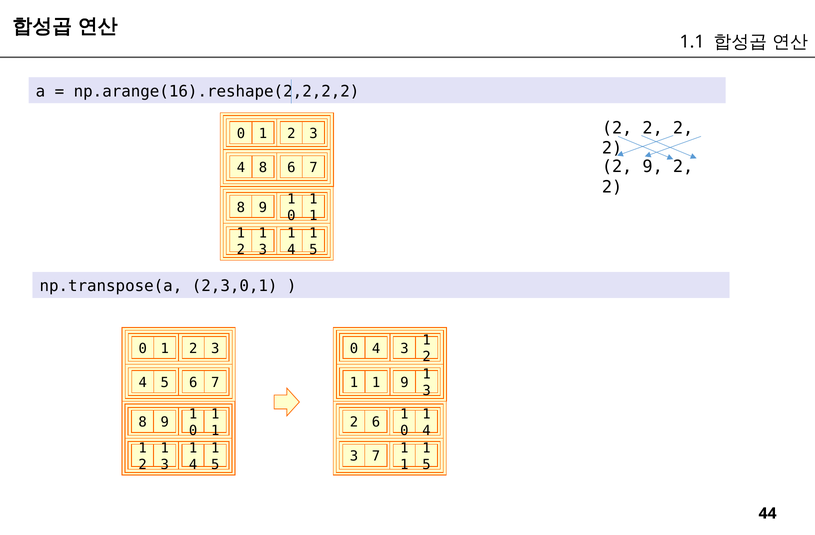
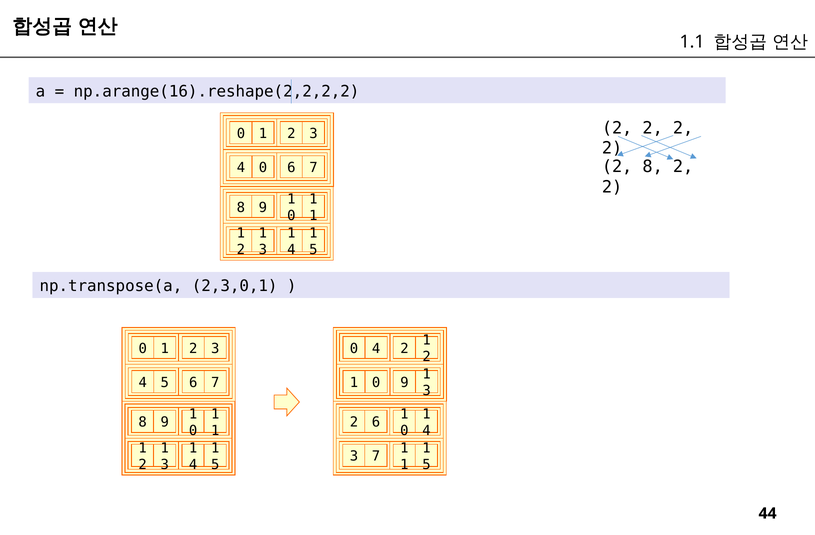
2 9: 9 -> 8
4 8: 8 -> 0
0 4 3: 3 -> 2
1 at (376, 383): 1 -> 0
